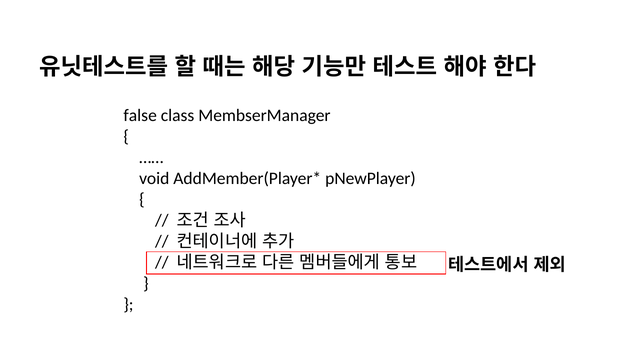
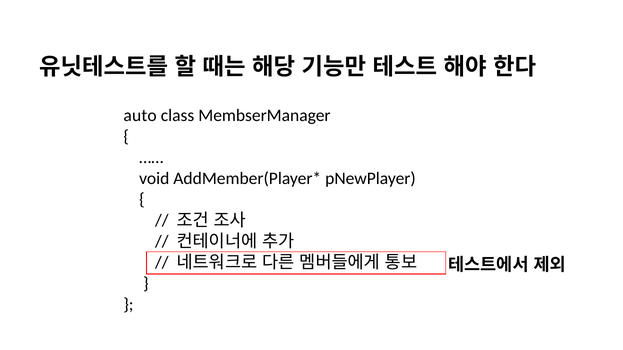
false: false -> auto
